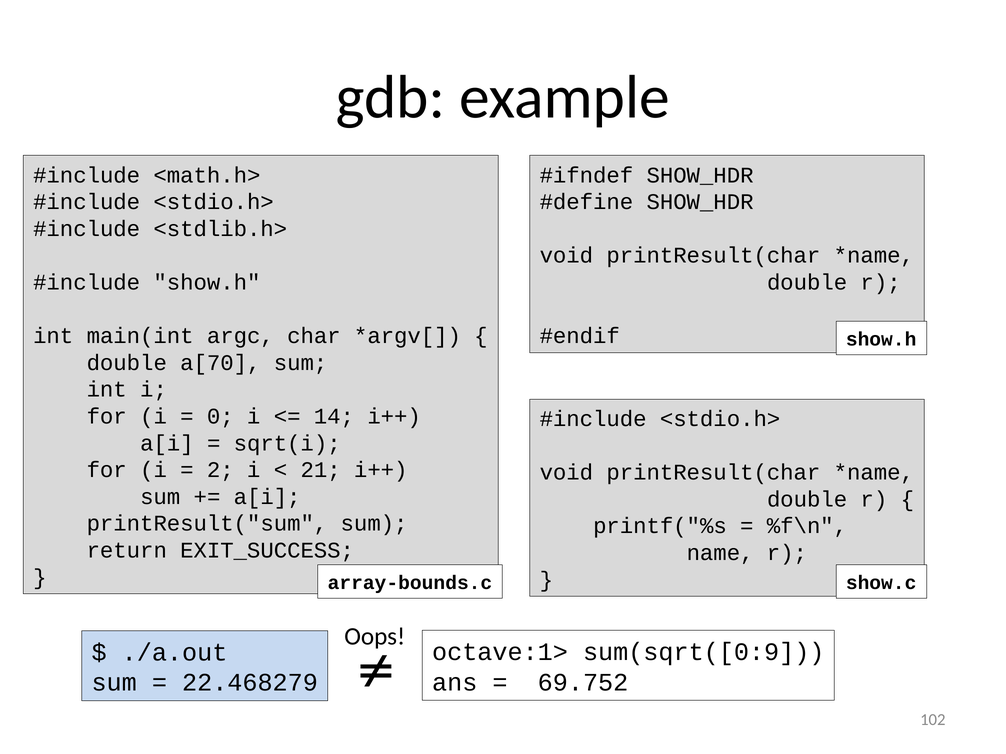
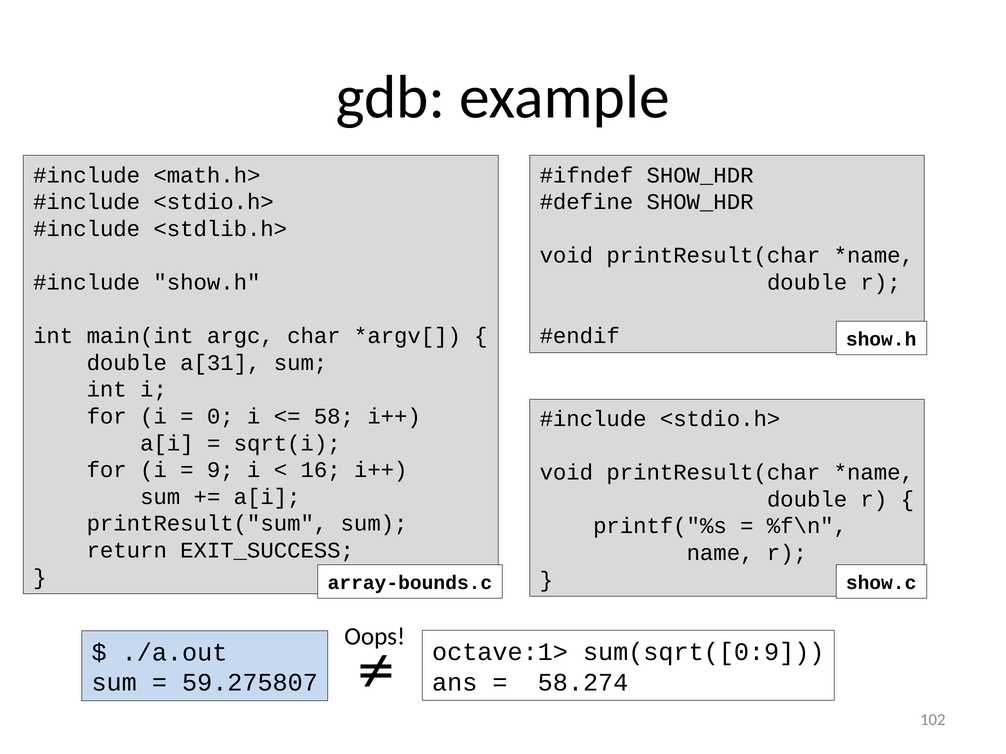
a[70: a[70 -> a[31
14: 14 -> 58
2: 2 -> 9
21: 21 -> 16
69.752: 69.752 -> 58.274
22.468279: 22.468279 -> 59.275807
